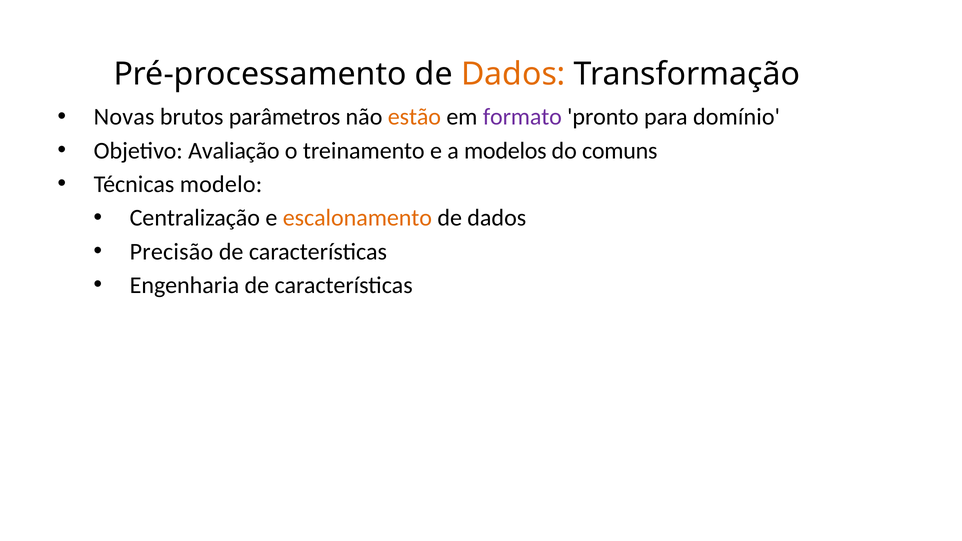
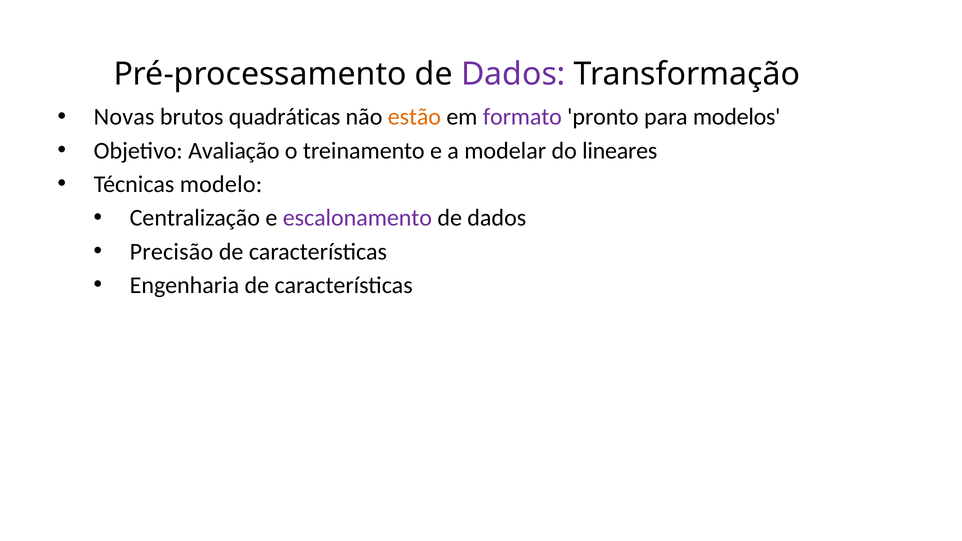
Dados at (513, 74) colour: orange -> purple
parâmetros: parâmetros -> quadráticas
domínio: domínio -> modelos
modelos: modelos -> modelar
comuns: comuns -> lineares
escalonamento colour: orange -> purple
